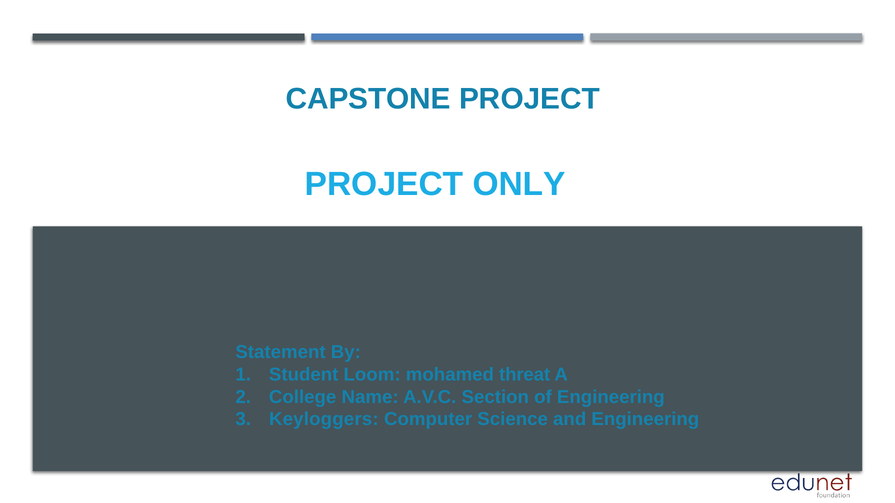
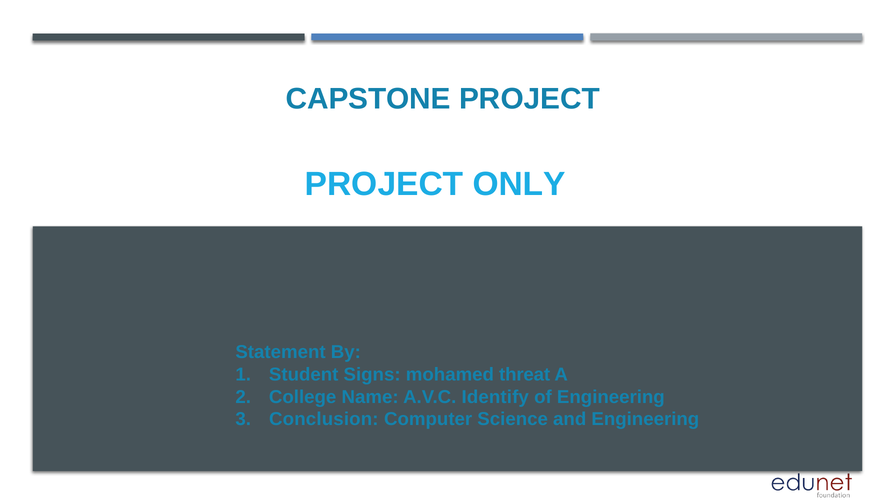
Loom: Loom -> Signs
Section: Section -> Identify
Keyloggers: Keyloggers -> Conclusion
